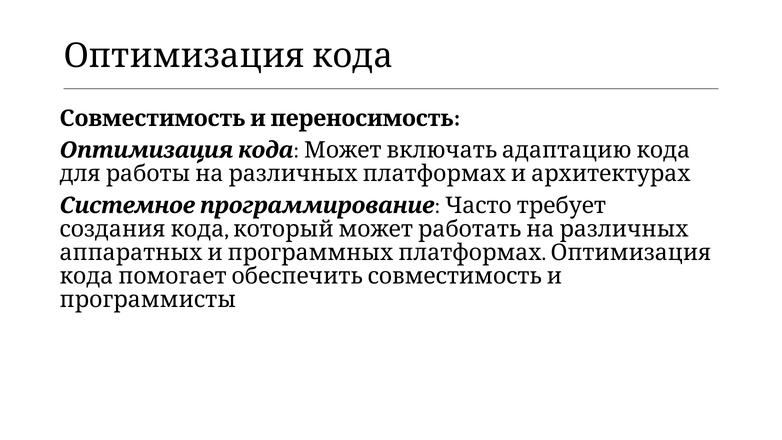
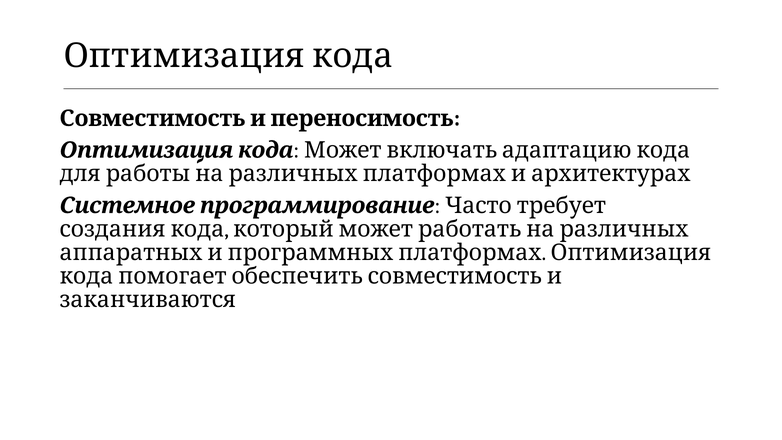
программисты: программисты -> заканчиваются
